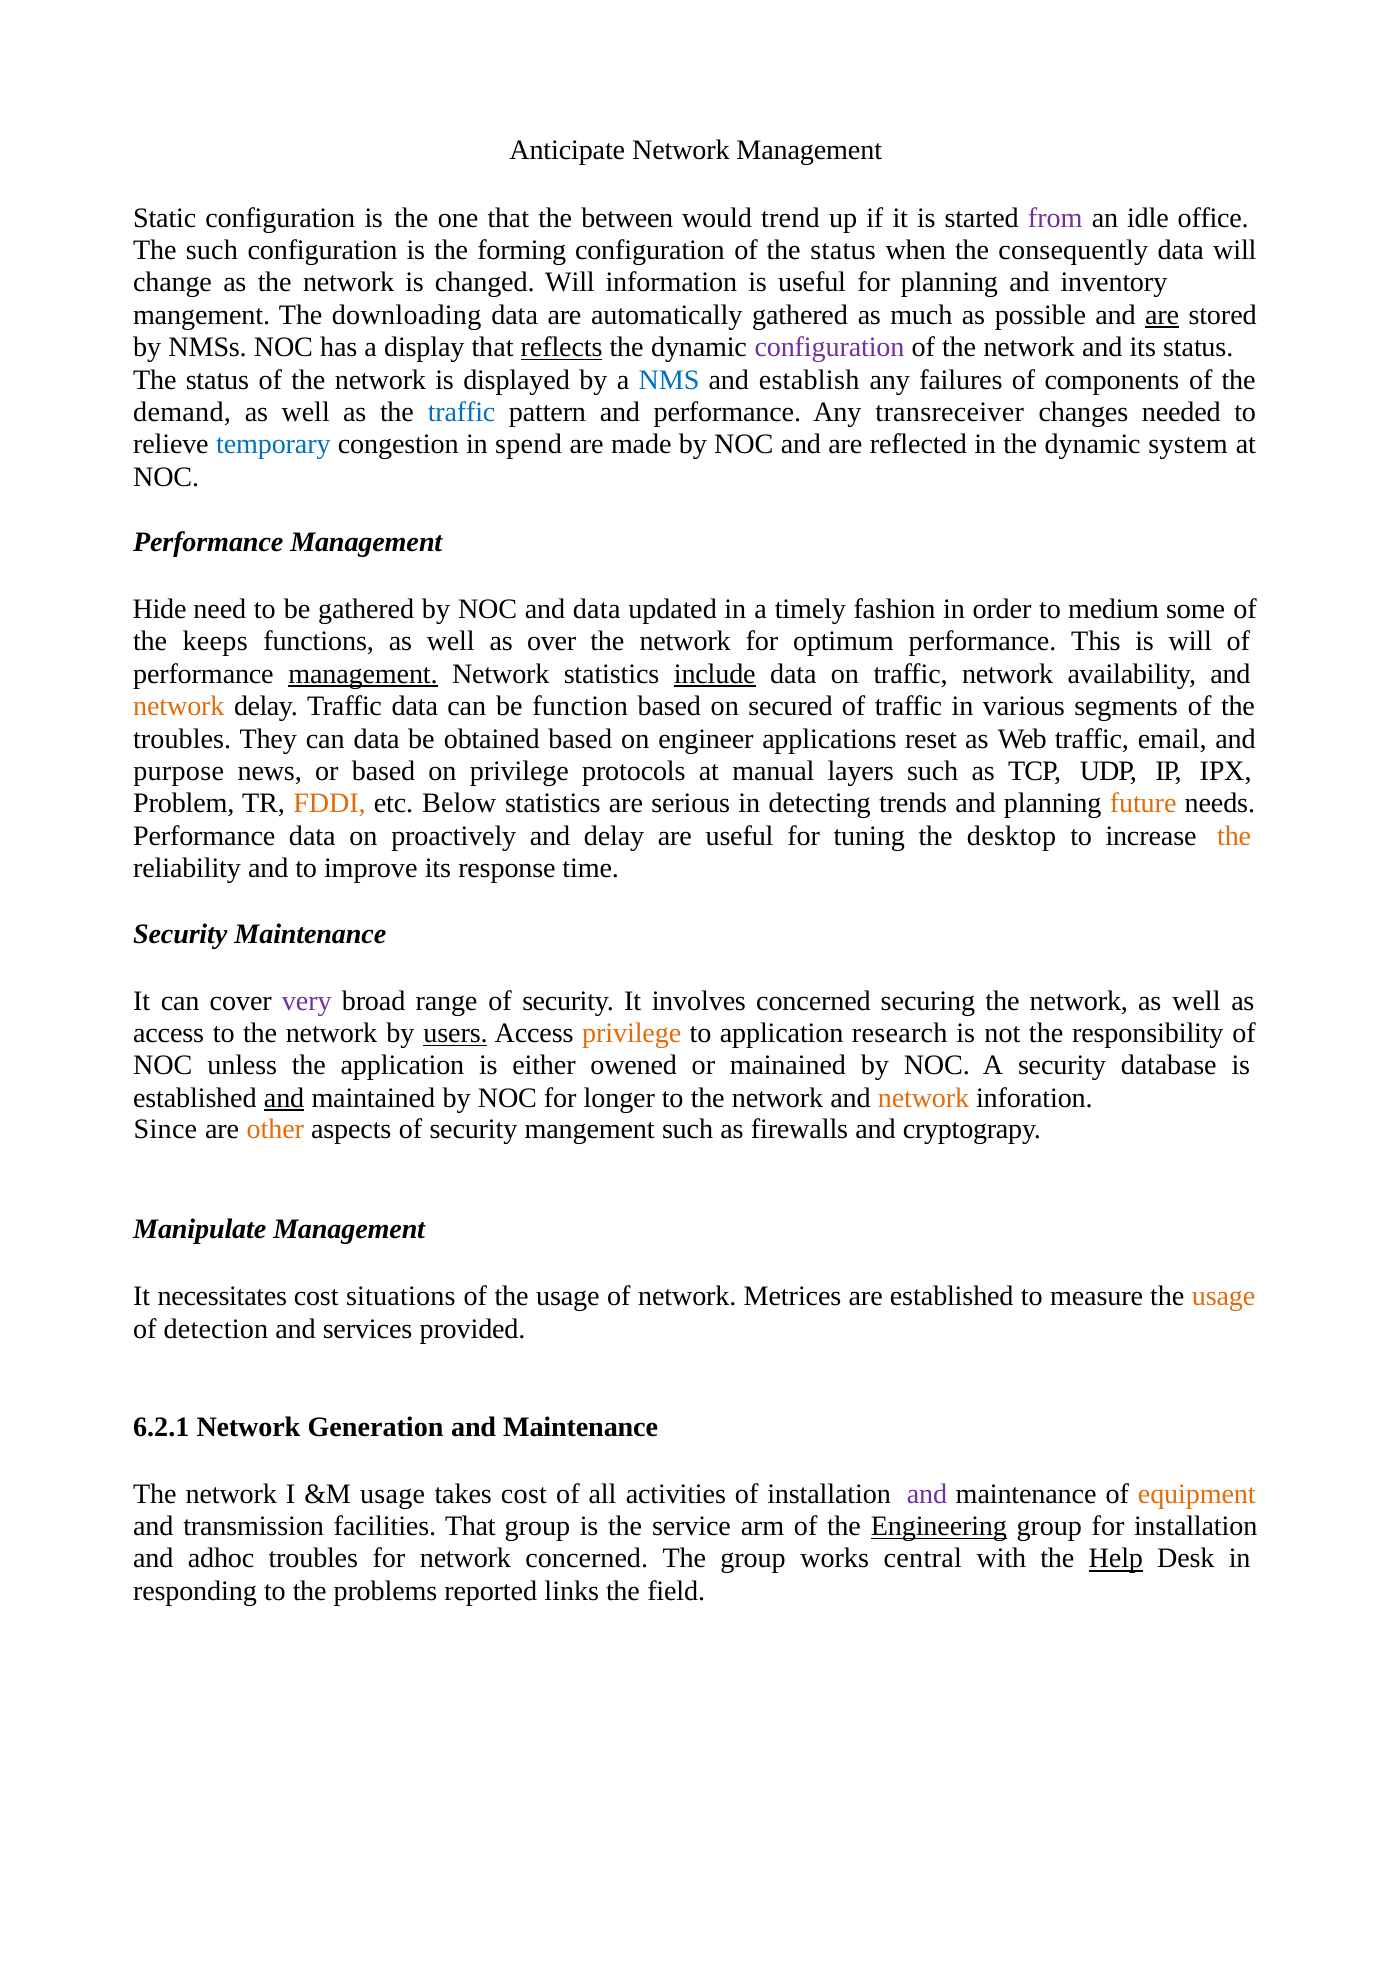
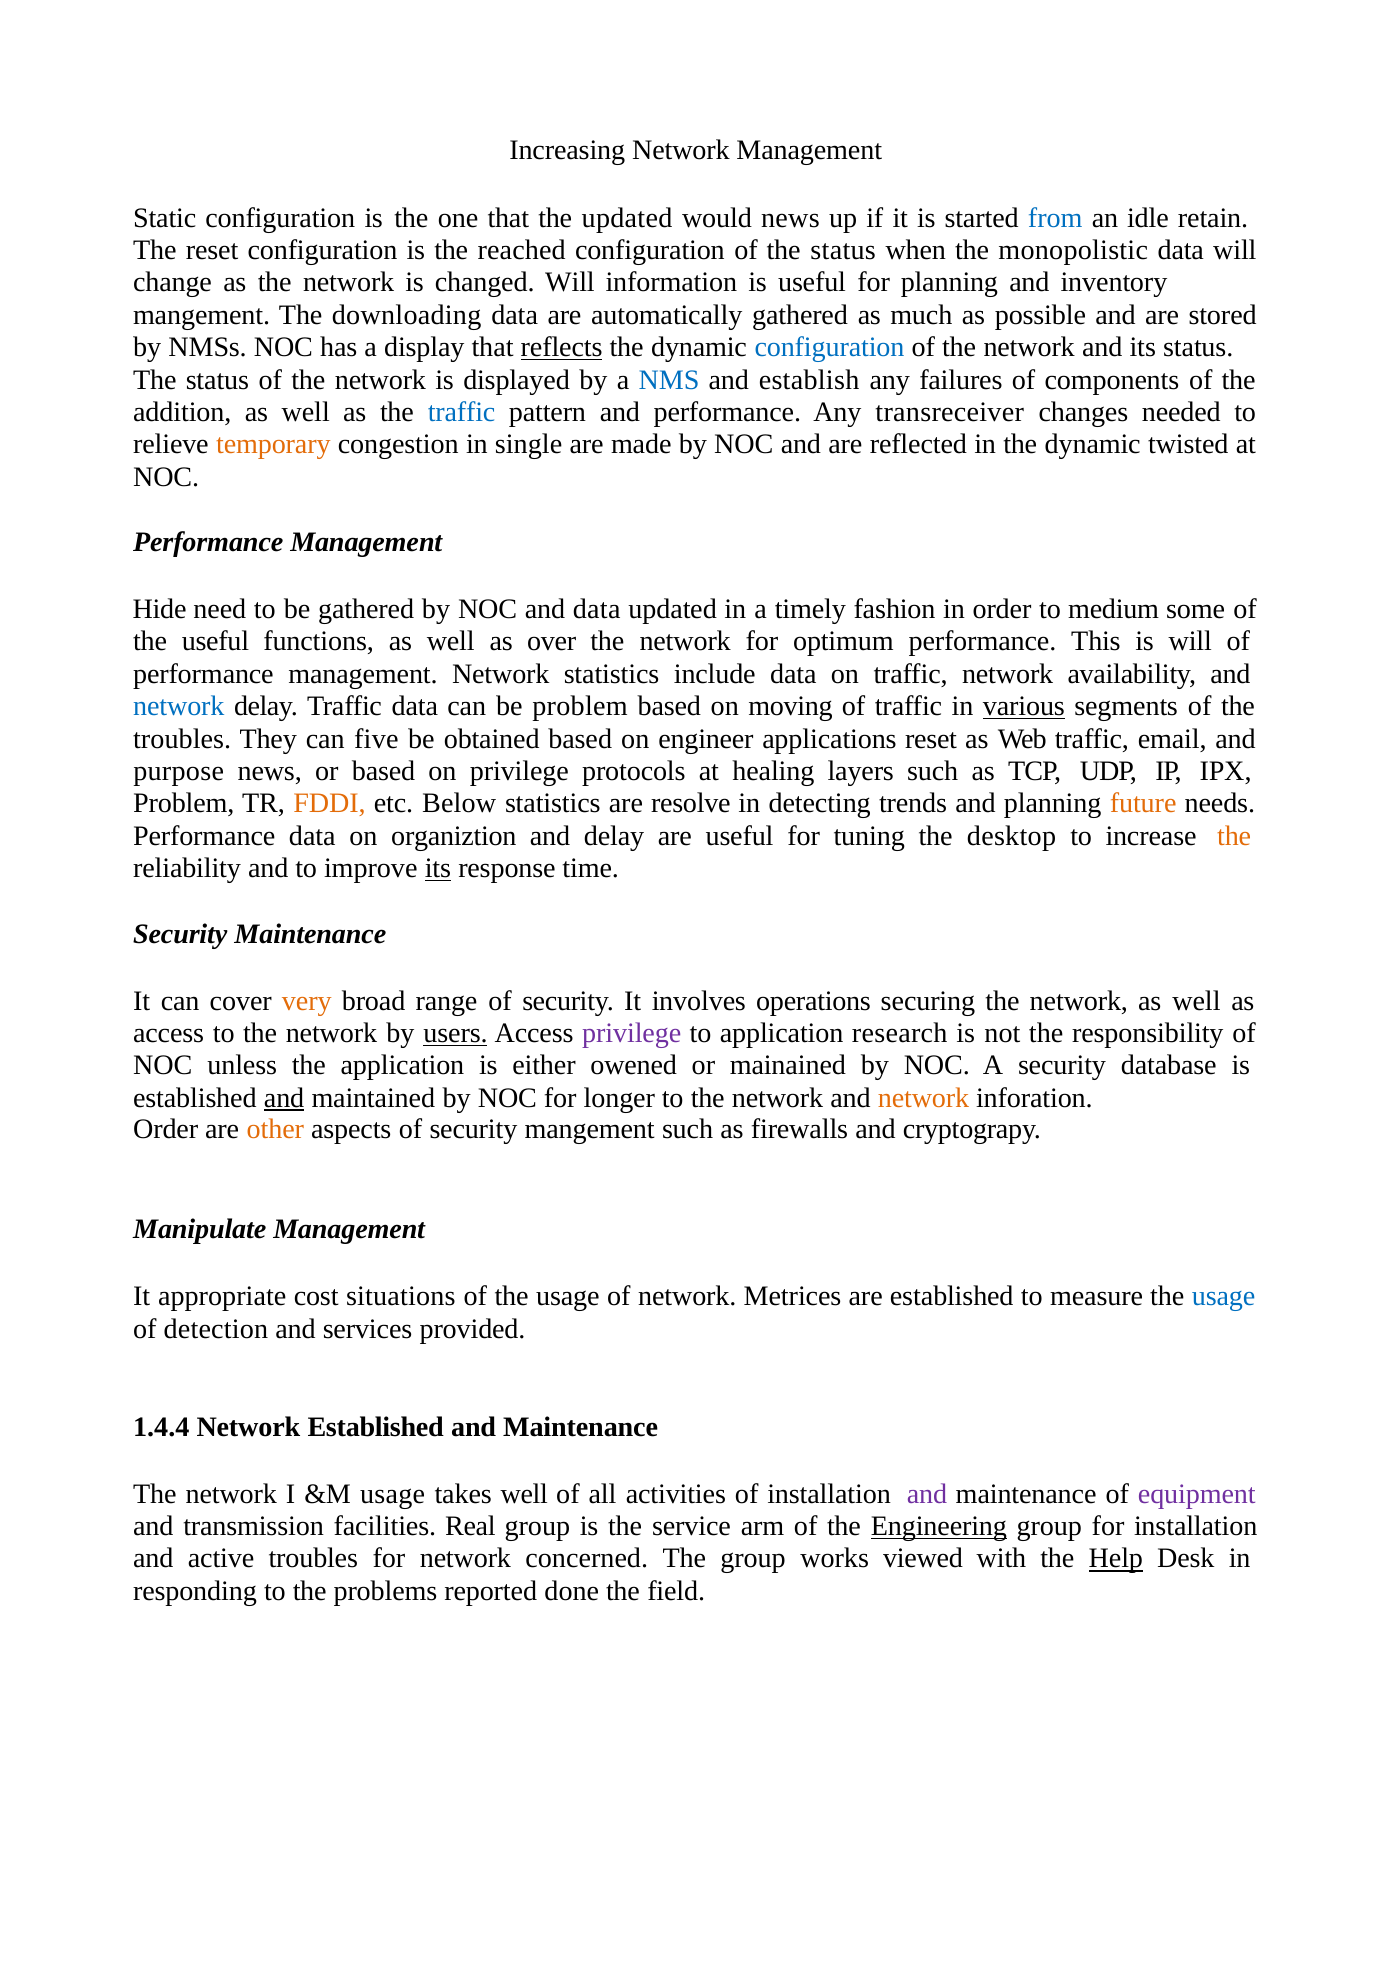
Anticipate: Anticipate -> Increasing
the between: between -> updated
would trend: trend -> news
from colour: purple -> blue
office: office -> retain
The such: such -> reset
forming: forming -> reached
consequently: consequently -> monopolistic
are at (1162, 315) underline: present -> none
configuration at (829, 347) colour: purple -> blue
demand: demand -> addition
temporary colour: blue -> orange
spend: spend -> single
system: system -> twisted
the keeps: keeps -> useful
management at (363, 674) underline: present -> none
include underline: present -> none
network at (179, 706) colour: orange -> blue
be function: function -> problem
secured: secured -> moving
various underline: none -> present
can data: data -> five
manual: manual -> healing
serious: serious -> resolve
proactively: proactively -> organiztion
its at (438, 868) underline: none -> present
very colour: purple -> orange
involves concerned: concerned -> operations
privilege at (632, 1033) colour: orange -> purple
Since at (165, 1129): Since -> Order
necessitates: necessitates -> appropriate
usage at (1224, 1296) colour: orange -> blue
6.2.1: 6.2.1 -> 1.4.4
Network Generation: Generation -> Established
takes cost: cost -> well
equipment colour: orange -> purple
facilities That: That -> Real
adhoc: adhoc -> active
central: central -> viewed
links: links -> done
